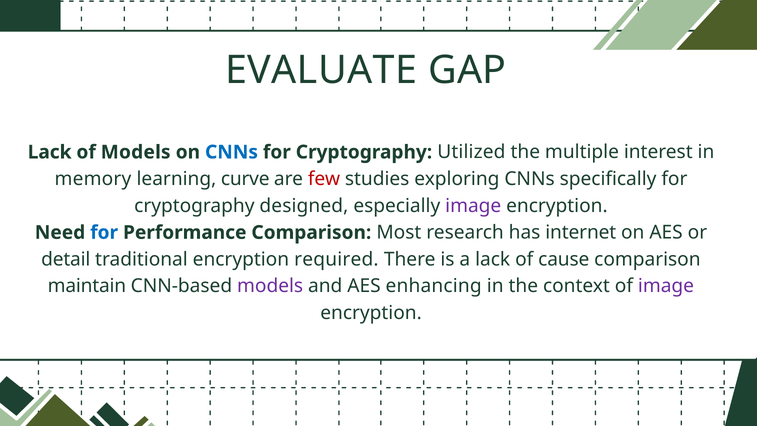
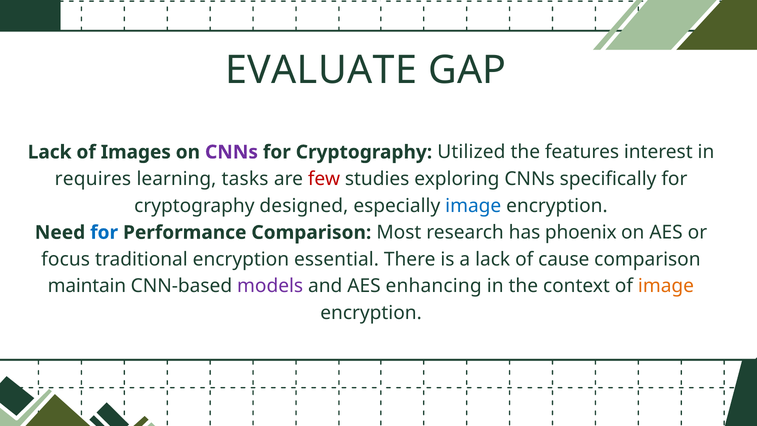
of Models: Models -> Images
CNNs at (231, 152) colour: blue -> purple
multiple: multiple -> features
memory: memory -> requires
curve: curve -> tasks
image at (473, 206) colour: purple -> blue
internet: internet -> phoenix
detail: detail -> focus
required: required -> essential
image at (666, 286) colour: purple -> orange
